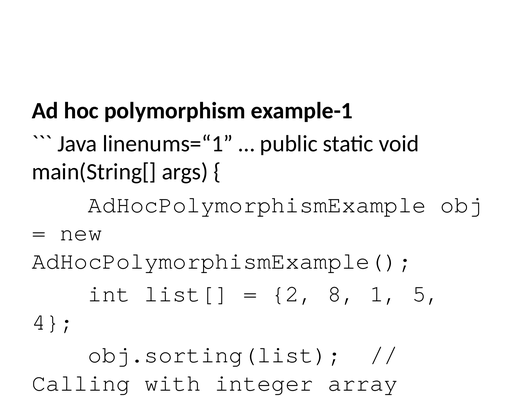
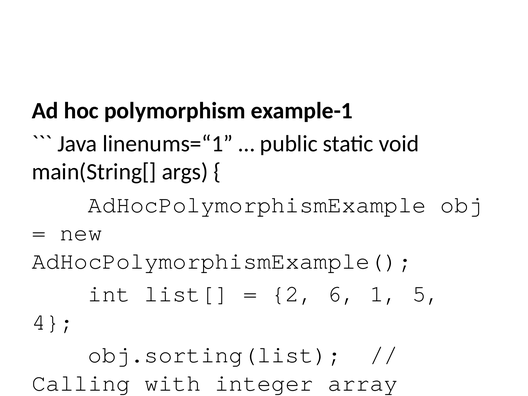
8: 8 -> 6
